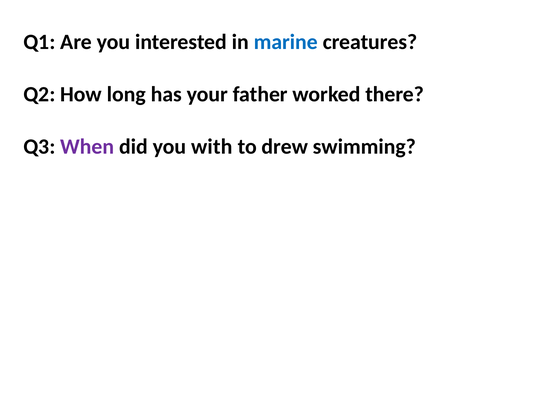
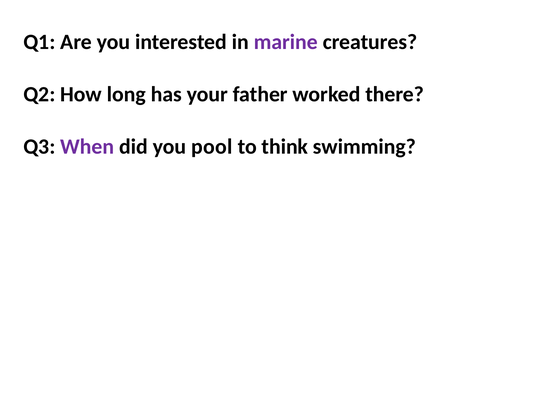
marine colour: blue -> purple
with: with -> pool
drew: drew -> think
